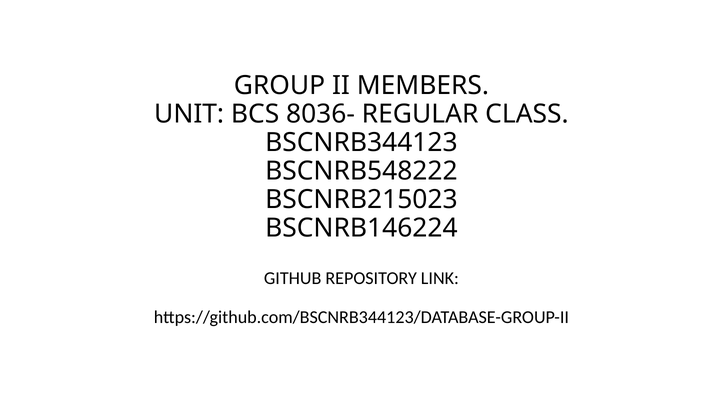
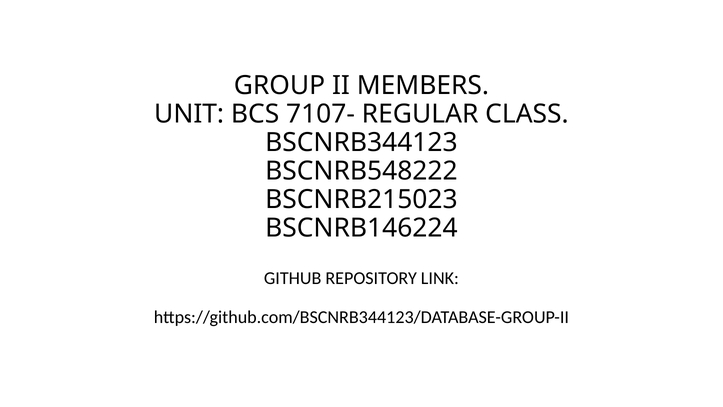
8036-: 8036- -> 7107-
